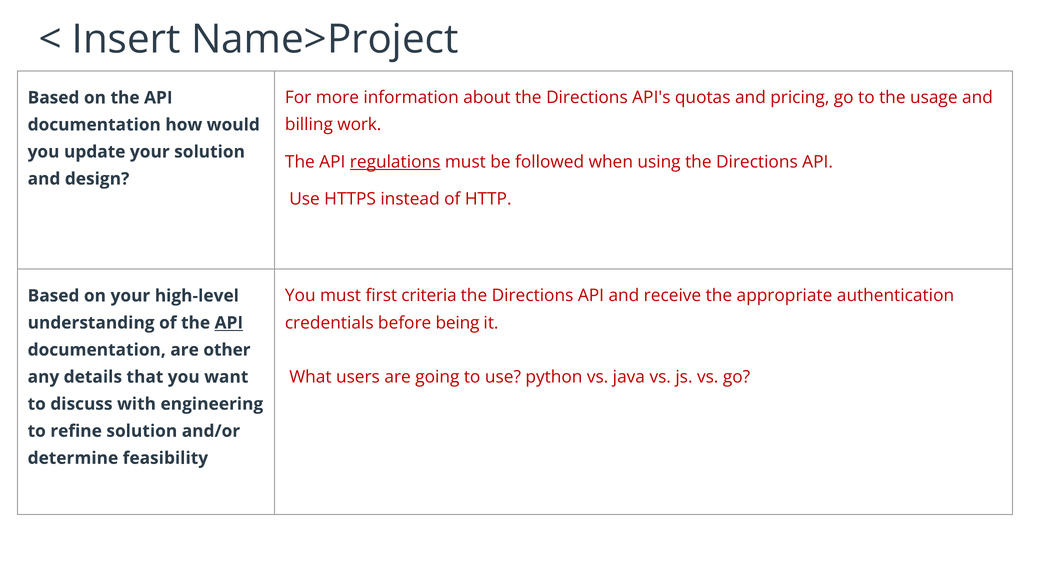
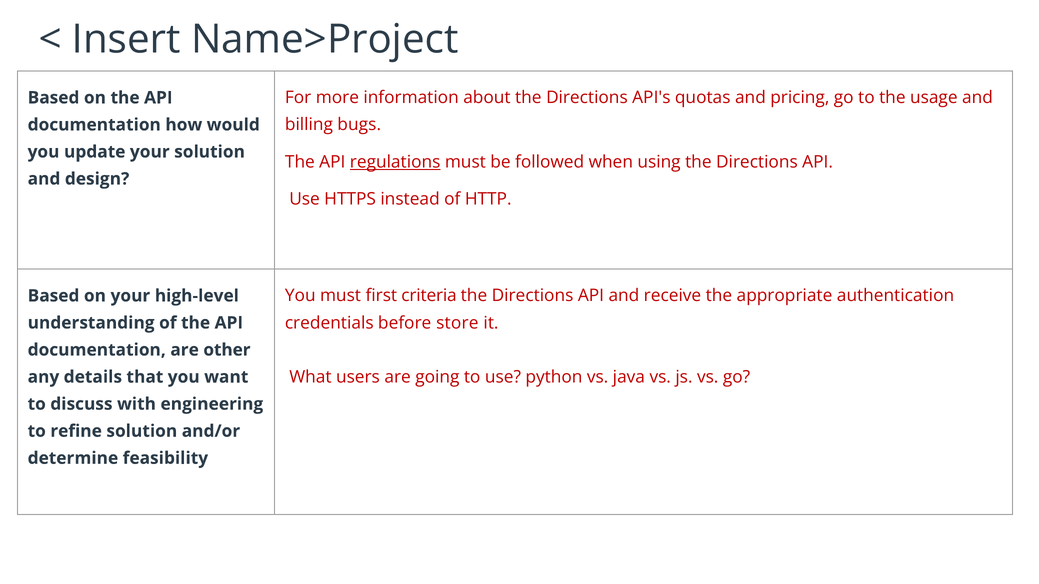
work: work -> bugs
API at (229, 323) underline: present -> none
being: being -> store
